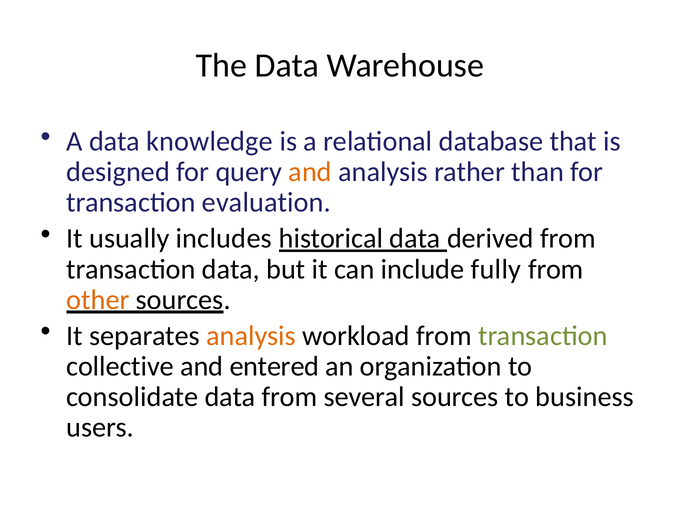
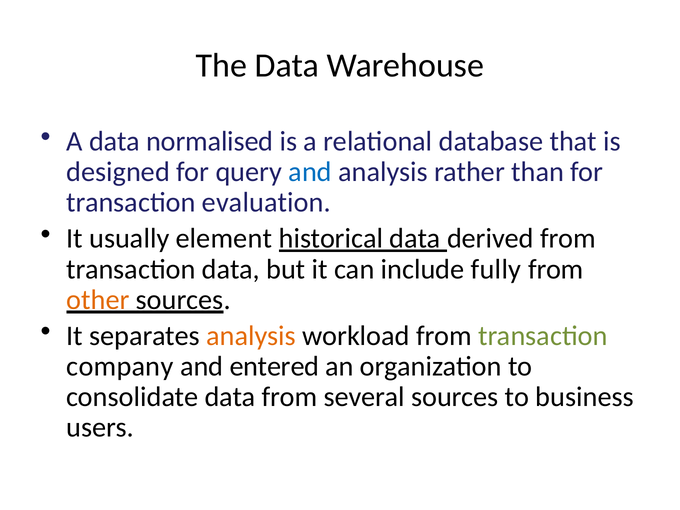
knowledge: knowledge -> normalised
and at (310, 172) colour: orange -> blue
includes: includes -> element
collective: collective -> company
